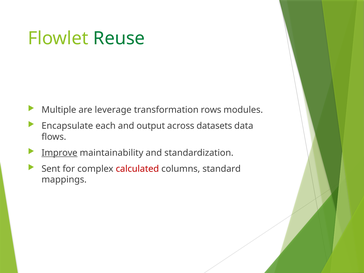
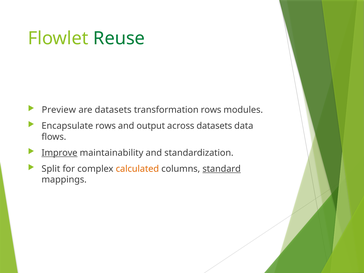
Multiple: Multiple -> Preview
are leverage: leverage -> datasets
Encapsulate each: each -> rows
Sent: Sent -> Split
calculated colour: red -> orange
standard underline: none -> present
